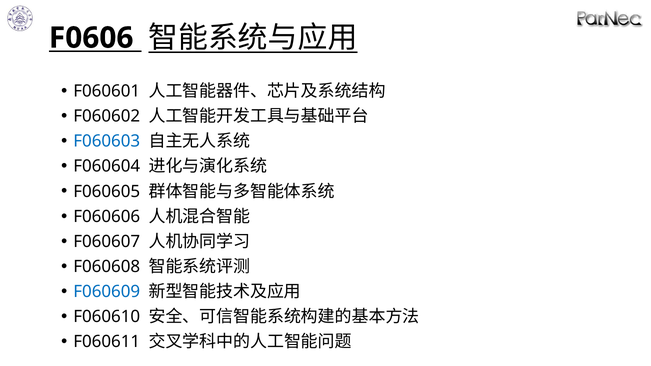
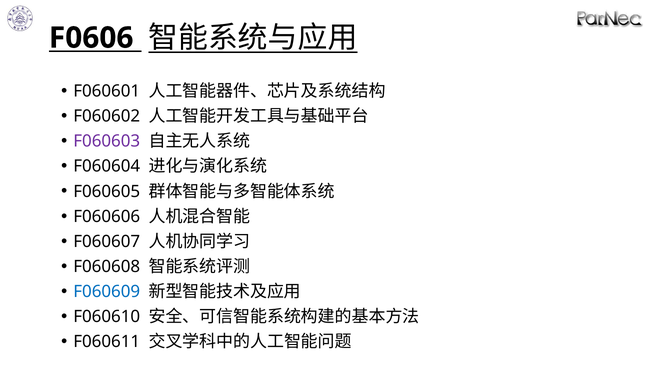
F060603 colour: blue -> purple
